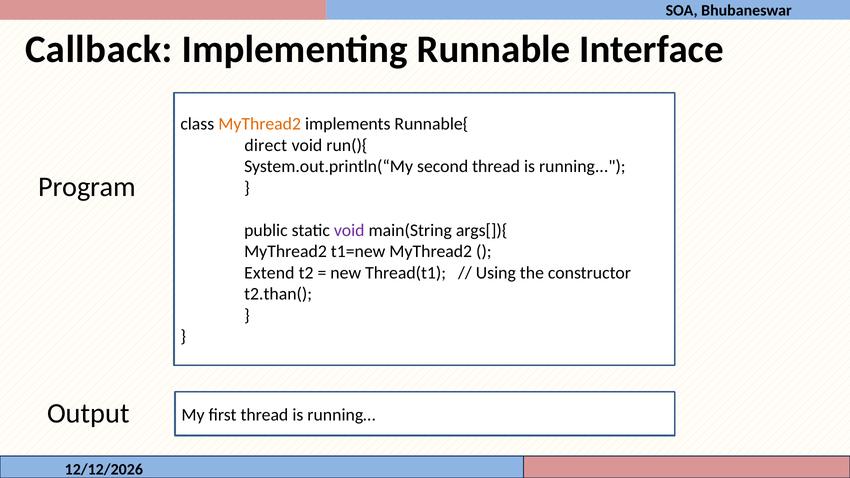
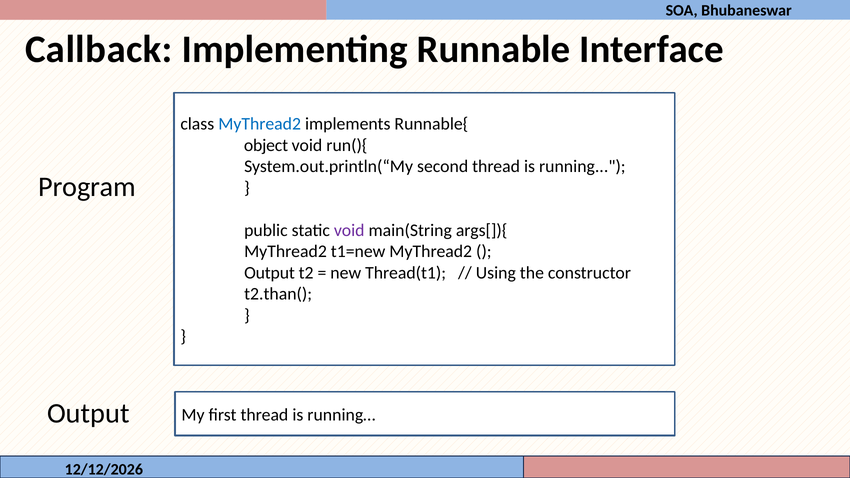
MyThread2 at (260, 124) colour: orange -> blue
direct: direct -> object
Extend at (269, 273): Extend -> Output
